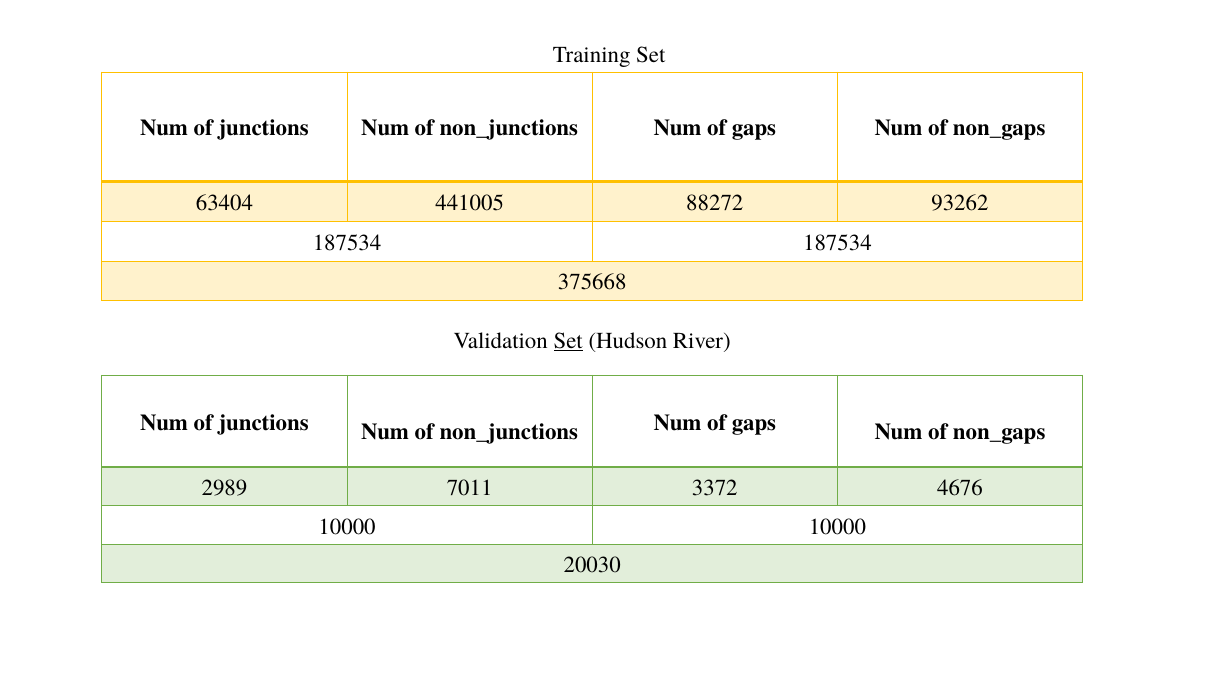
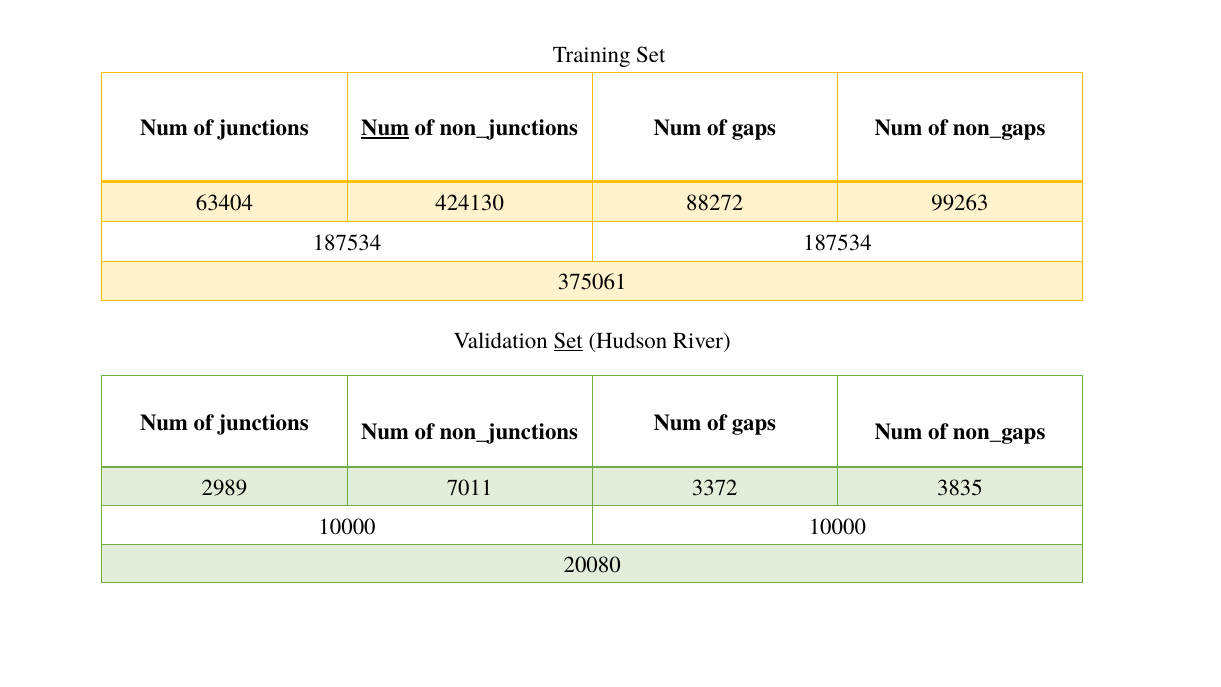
Num at (385, 128) underline: none -> present
441005: 441005 -> 424130
93262: 93262 -> 99263
375668: 375668 -> 375061
4676: 4676 -> 3835
20030: 20030 -> 20080
